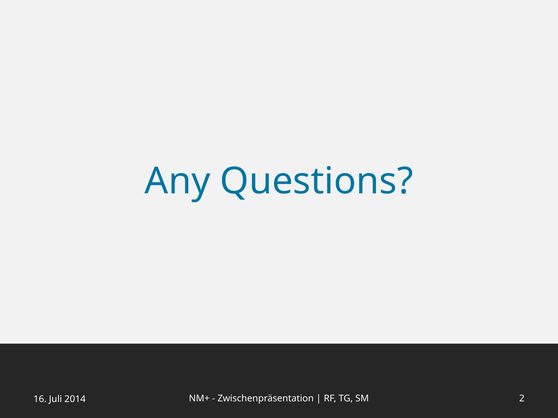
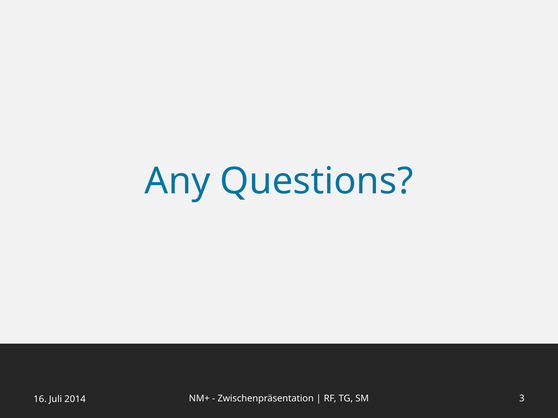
2: 2 -> 3
